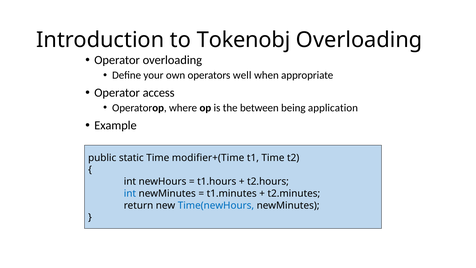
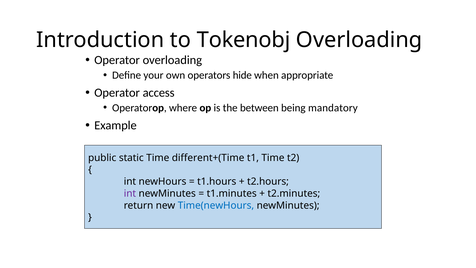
well: well -> hide
application: application -> mandatory
modifier+(Time: modifier+(Time -> different+(Time
int at (130, 193) colour: blue -> purple
